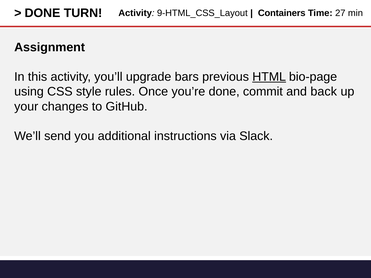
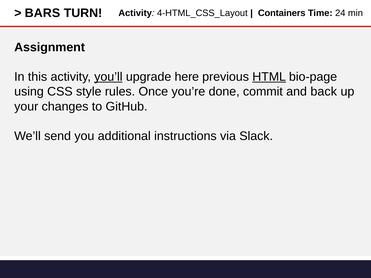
DONE at (42, 13): DONE -> BARS
9-HTML_CSS_Layout: 9-HTML_CSS_Layout -> 4-HTML_CSS_Layout
27: 27 -> 24
you’ll underline: none -> present
bars: bars -> here
